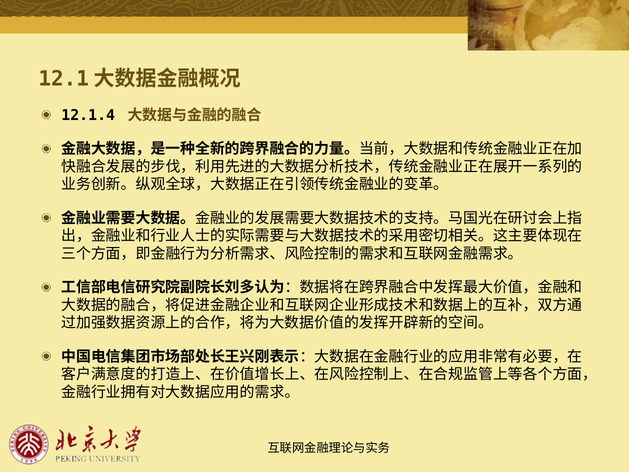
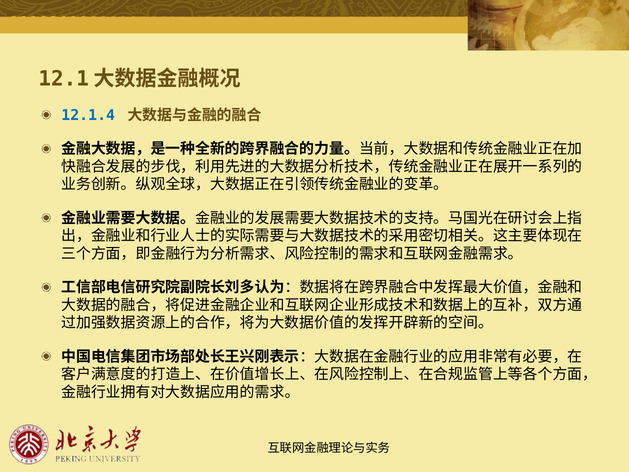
12.1.4 colour: black -> blue
